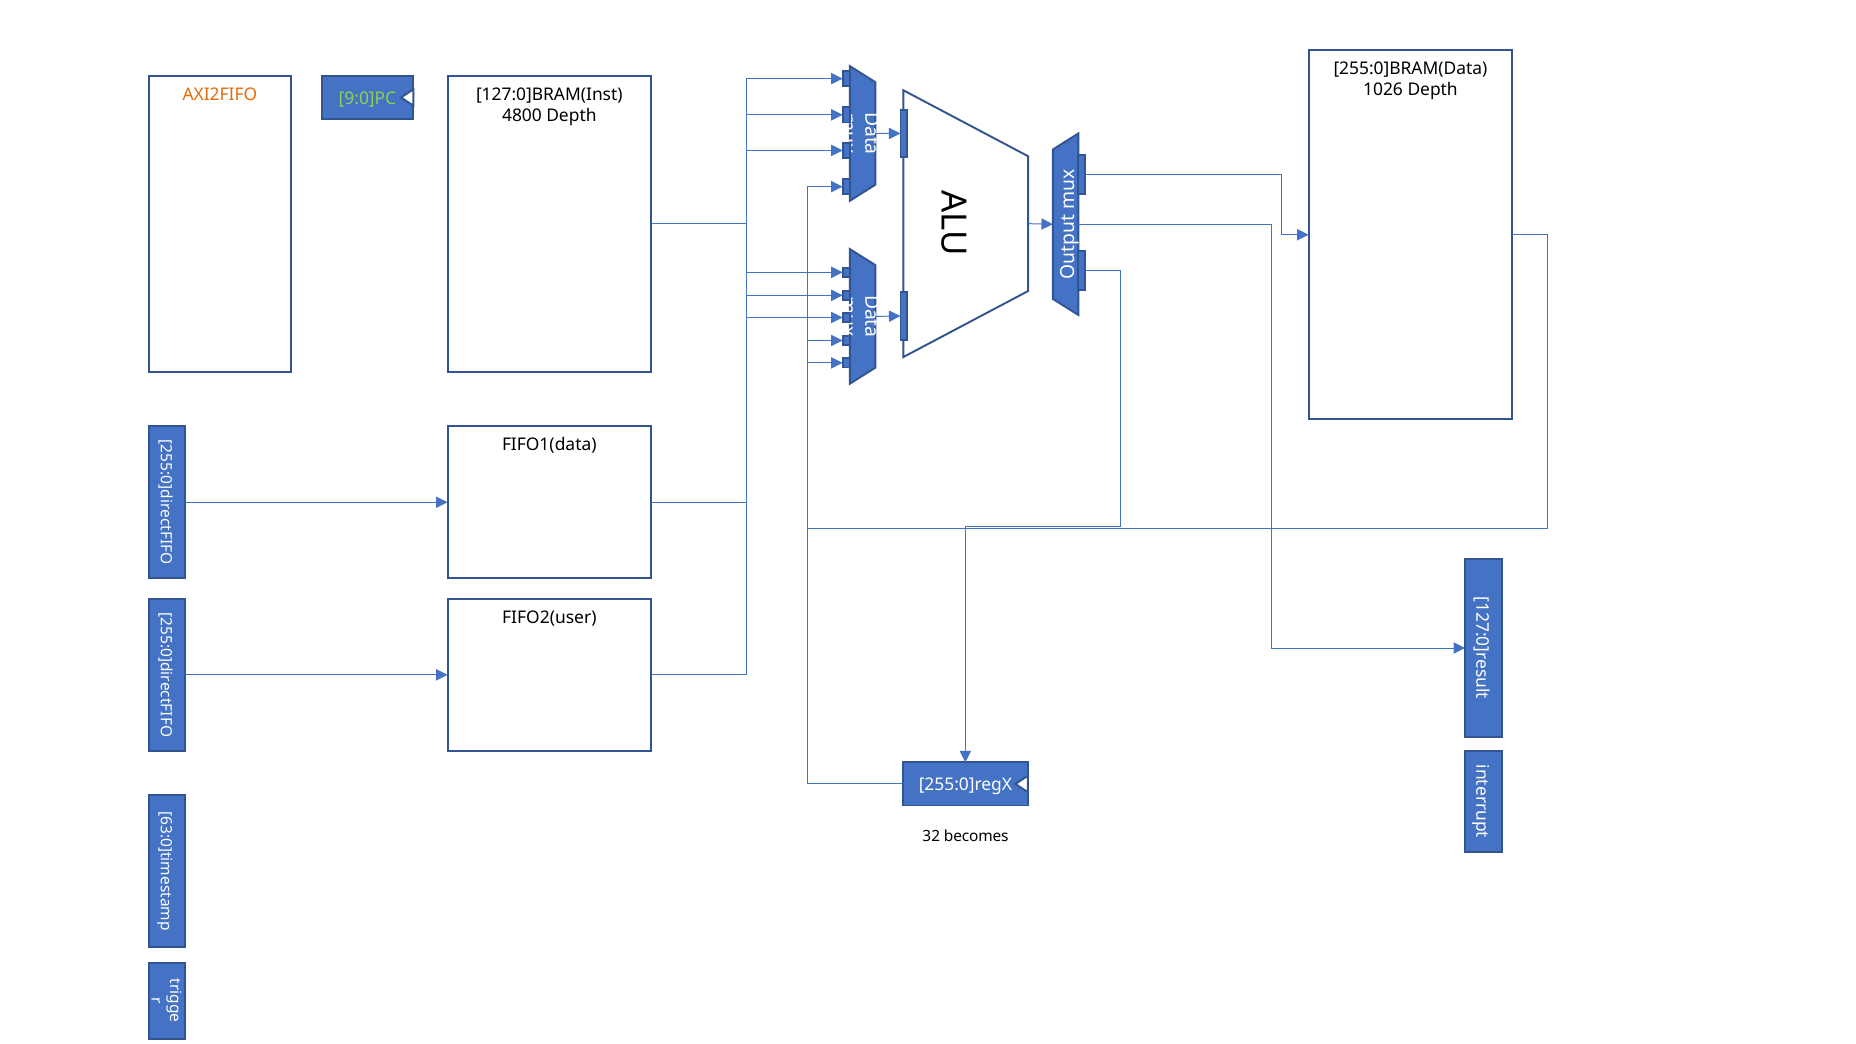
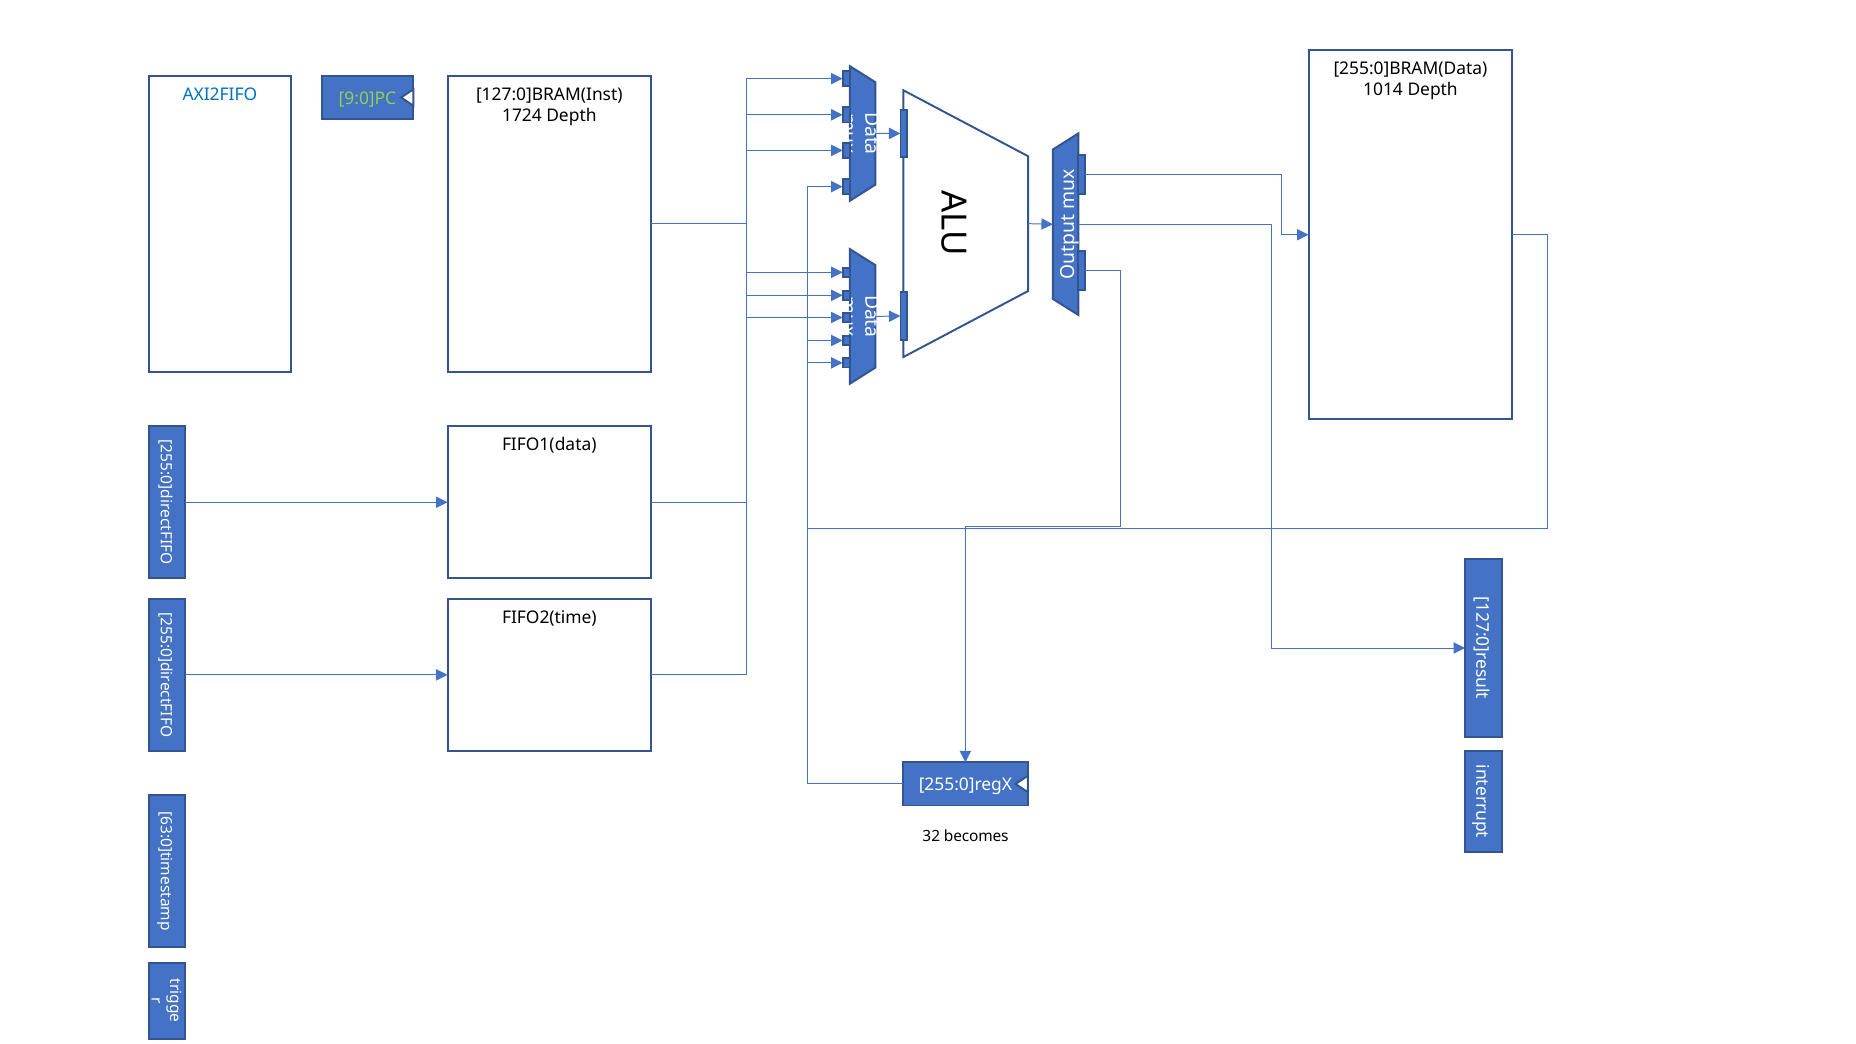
1026: 1026 -> 1014
AXI2FIFO colour: orange -> blue
4800: 4800 -> 1724
FIFO2(user: FIFO2(user -> FIFO2(time
